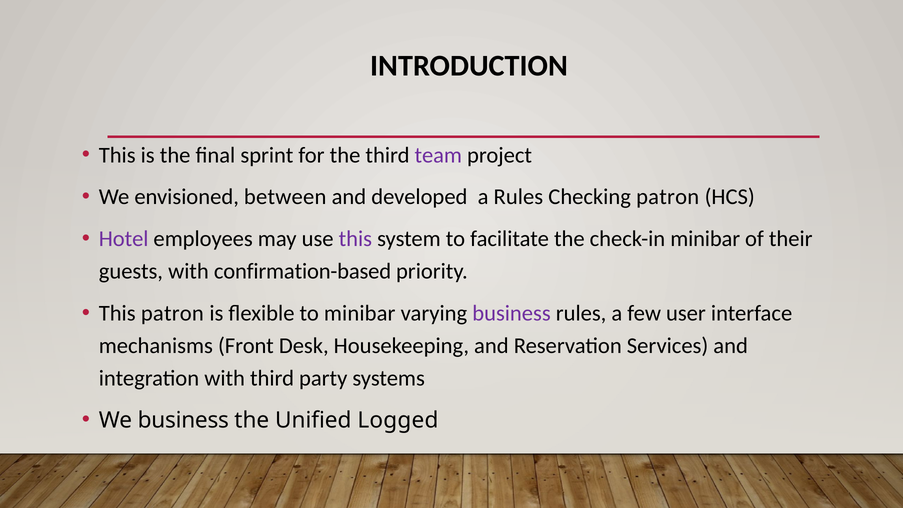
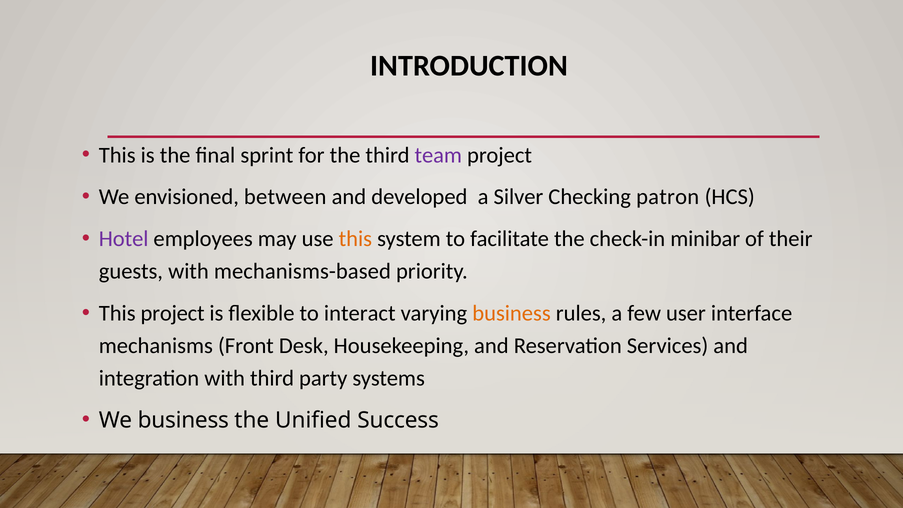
a Rules: Rules -> Silver
this at (355, 239) colour: purple -> orange
confirmation-based: confirmation-based -> mechanisms-based
This patron: patron -> project
to minibar: minibar -> interact
business at (512, 313) colour: purple -> orange
Logged: Logged -> Success
